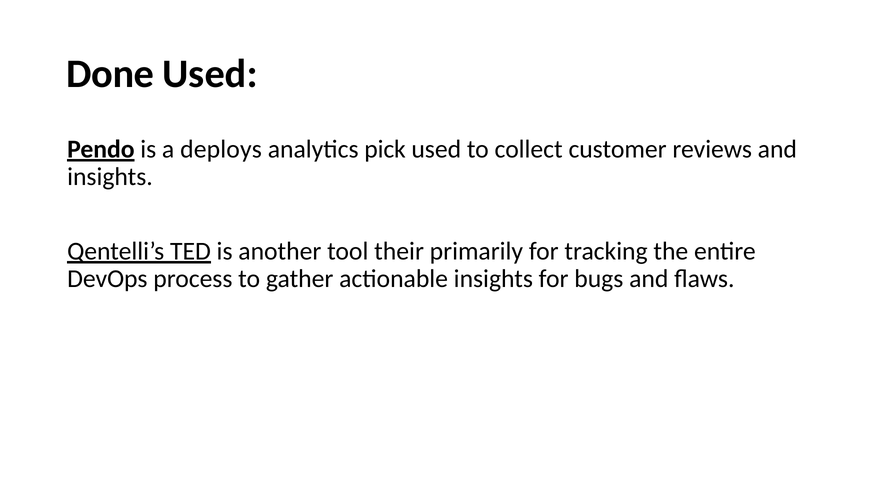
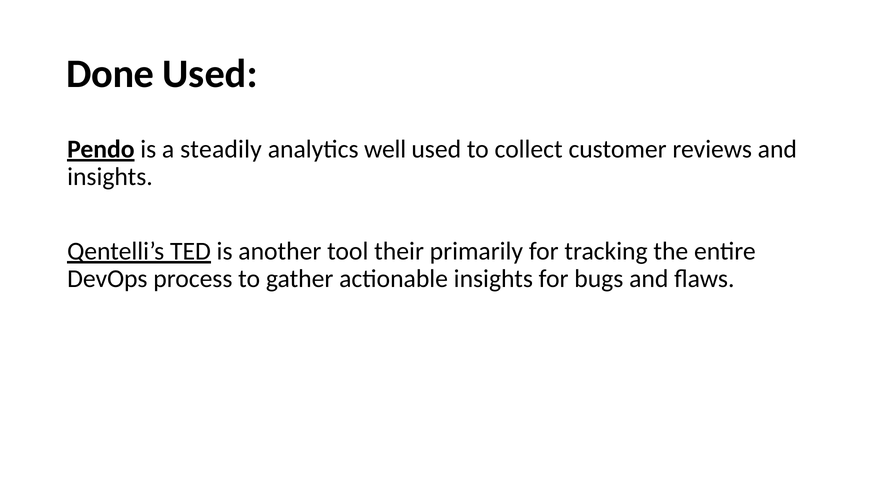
deploys: deploys -> steadily
pick: pick -> well
